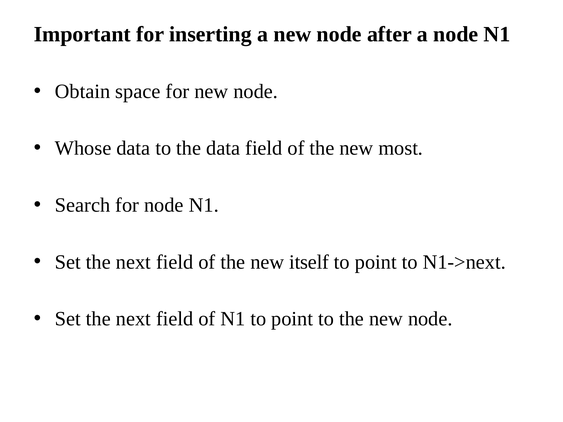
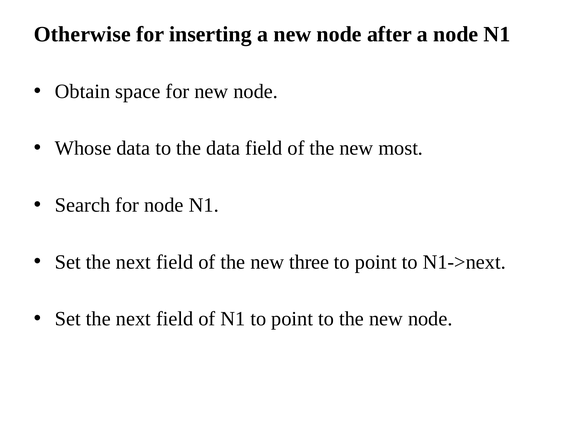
Important: Important -> Otherwise
itself: itself -> three
